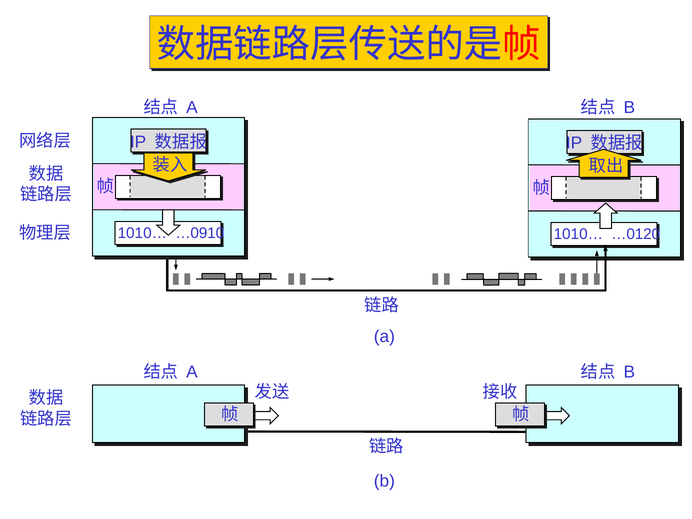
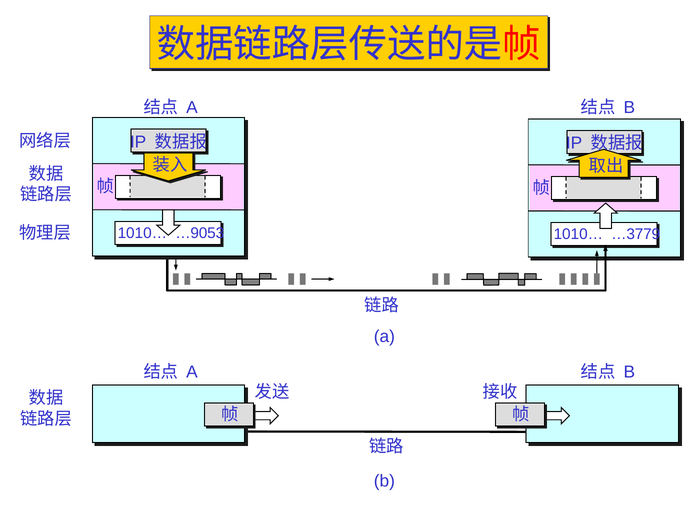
…0910: …0910 -> …9053
…0120: …0120 -> …3779
